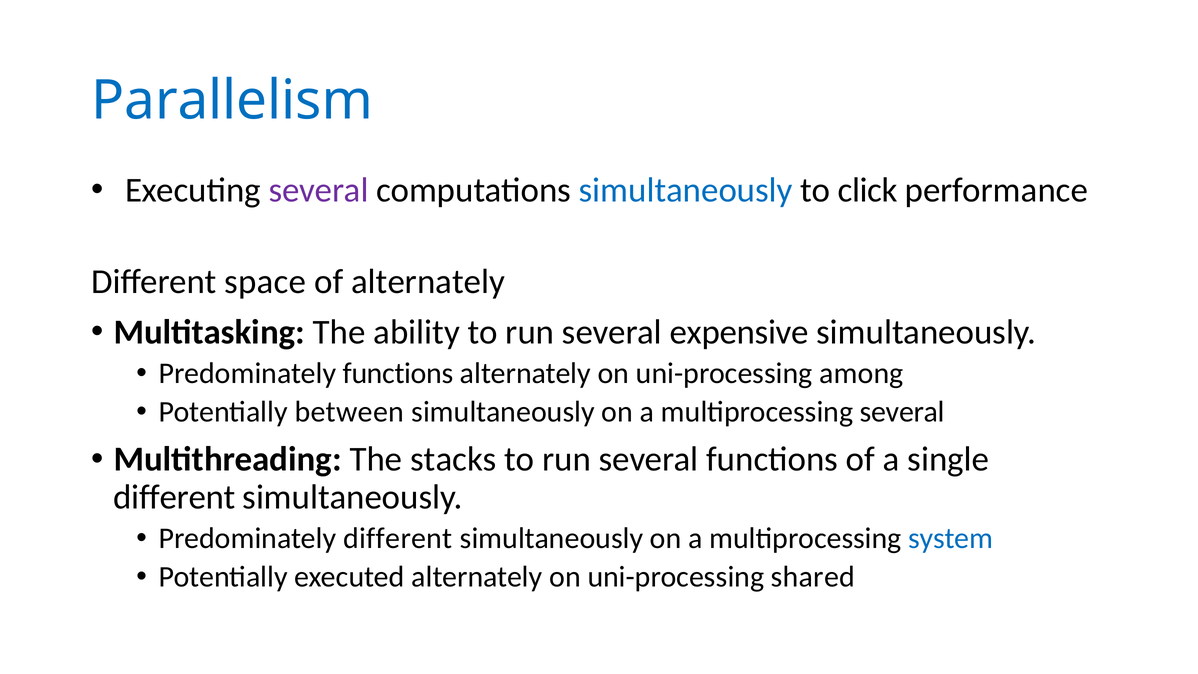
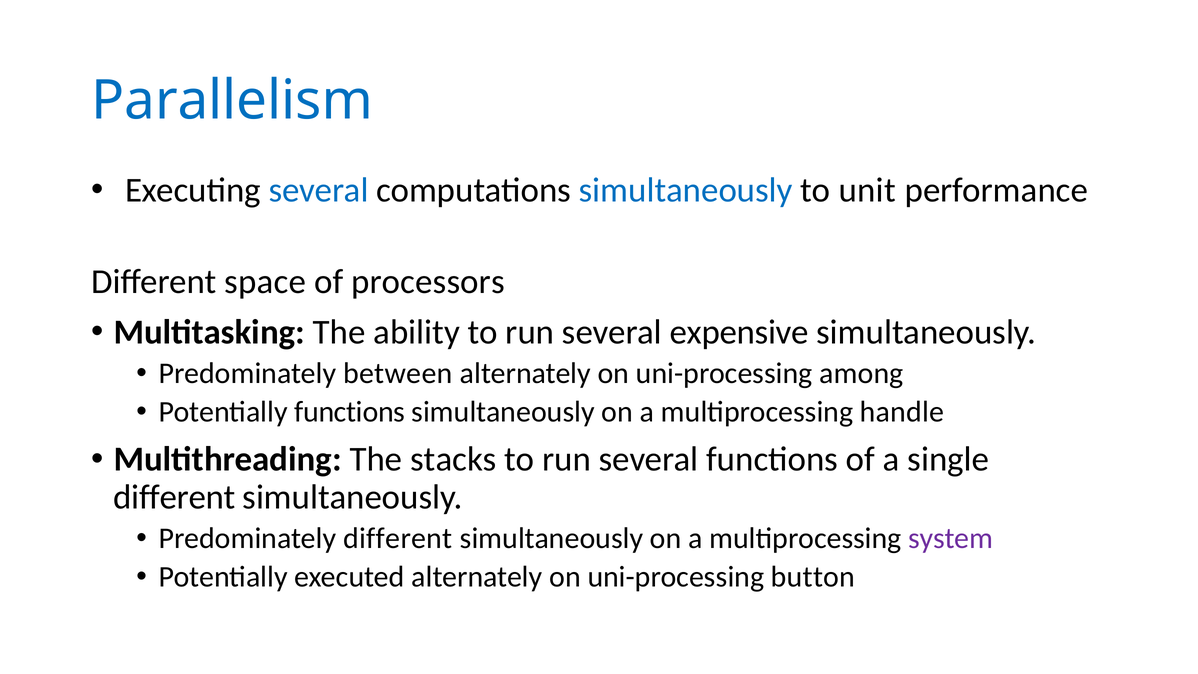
several at (319, 190) colour: purple -> blue
click: click -> unit
of alternately: alternately -> processors
Predominately functions: functions -> between
Potentially between: between -> functions
multiprocessing several: several -> handle
system colour: blue -> purple
shared: shared -> button
